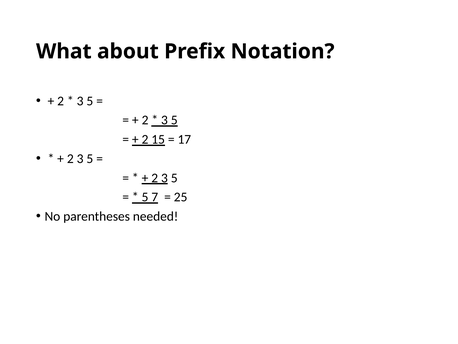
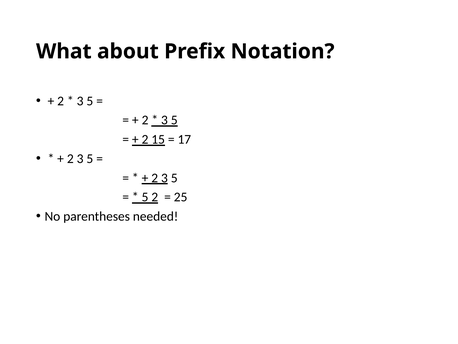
5 7: 7 -> 2
